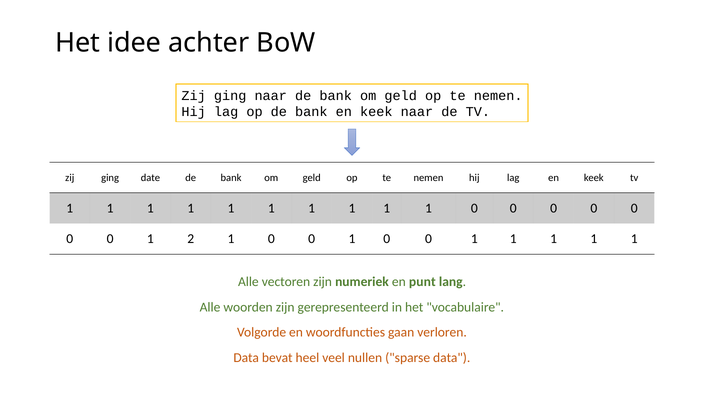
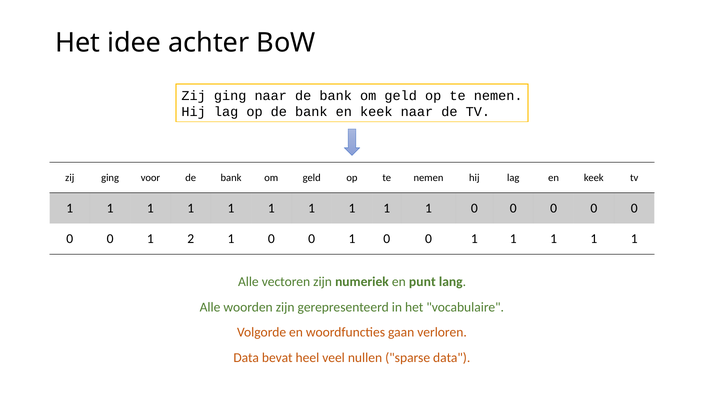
date: date -> voor
